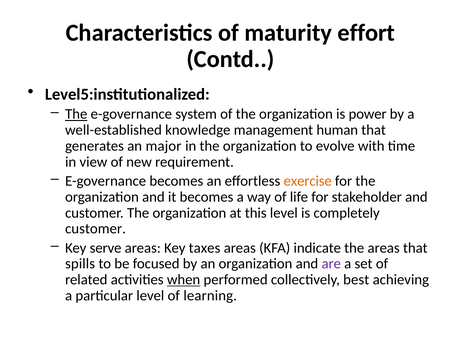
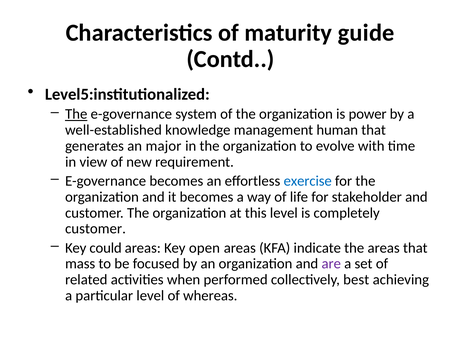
effort: effort -> guide
exercise colour: orange -> blue
serve: serve -> could
taxes: taxes -> open
spills: spills -> mass
when underline: present -> none
learning: learning -> whereas
